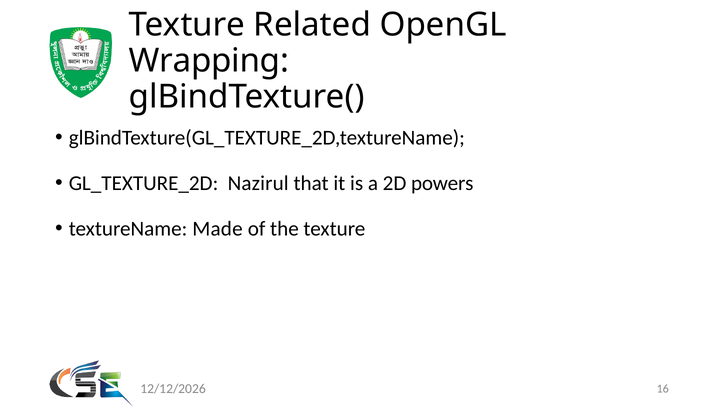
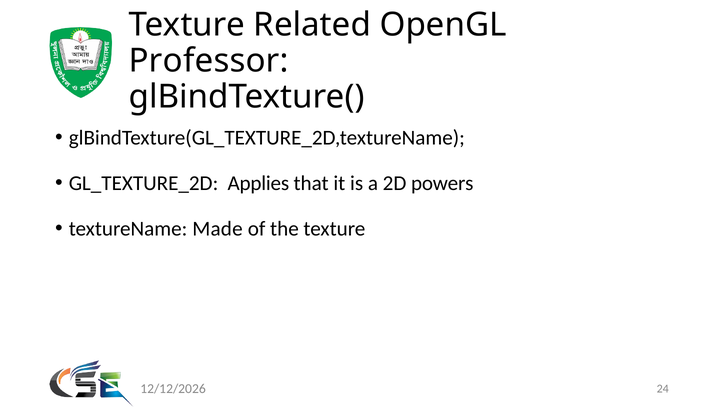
Wrapping: Wrapping -> Professor
Nazirul: Nazirul -> Applies
16: 16 -> 24
